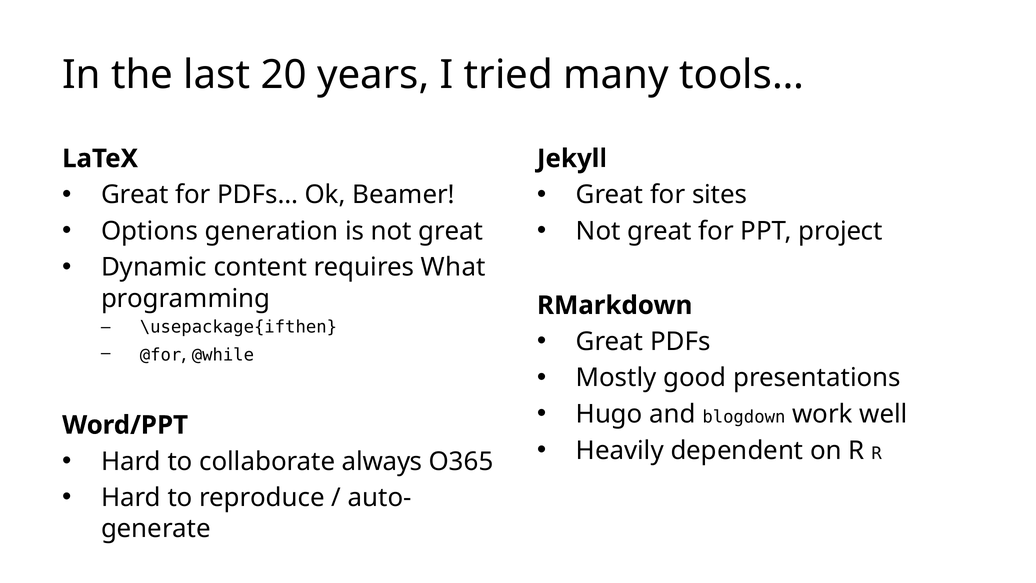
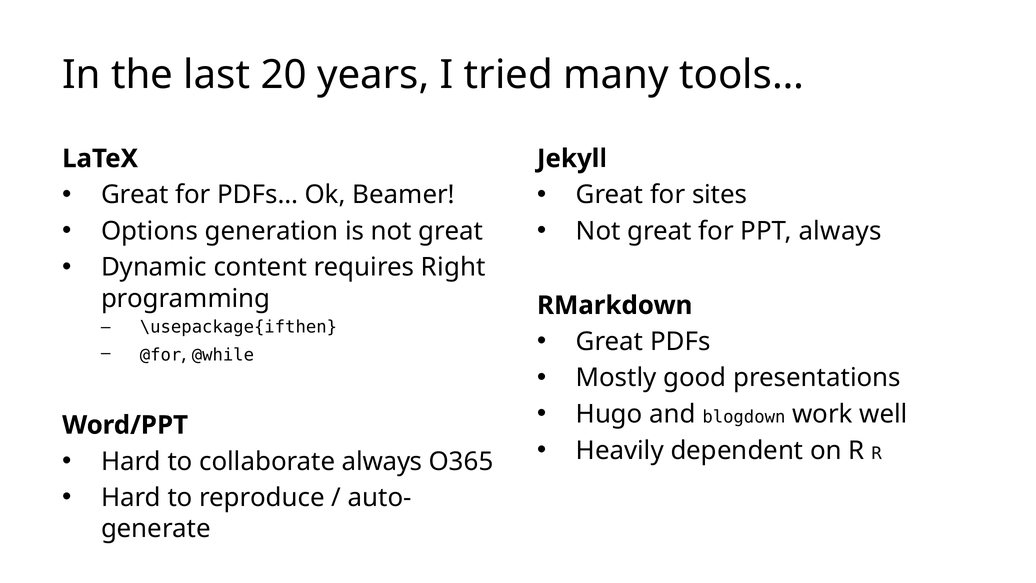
PPT project: project -> always
What: What -> Right
